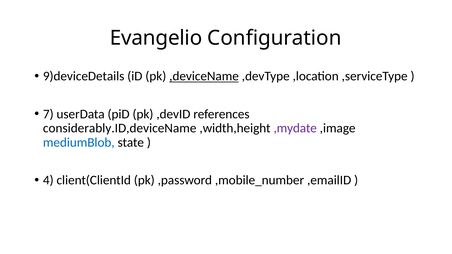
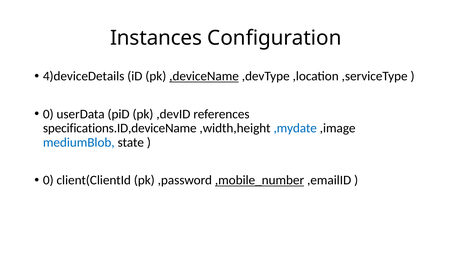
Evangelio: Evangelio -> Instances
9)deviceDetails: 9)deviceDetails -> 4)deviceDetails
7 at (48, 114): 7 -> 0
considerably.ID,deviceName: considerably.ID,deviceName -> specifications.ID,deviceName
,mydate colour: purple -> blue
4 at (48, 180): 4 -> 0
,mobile_number underline: none -> present
